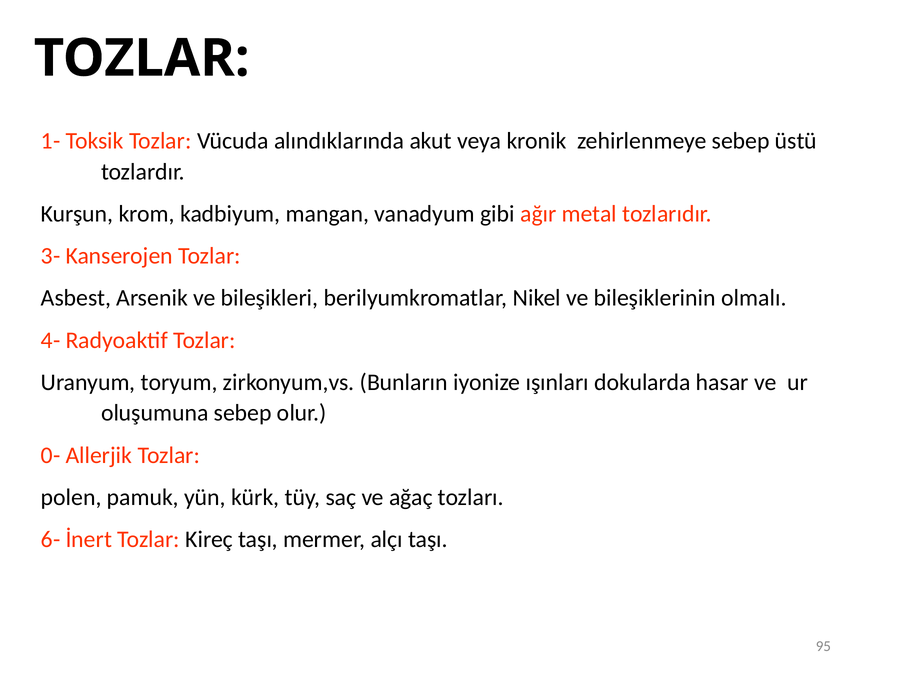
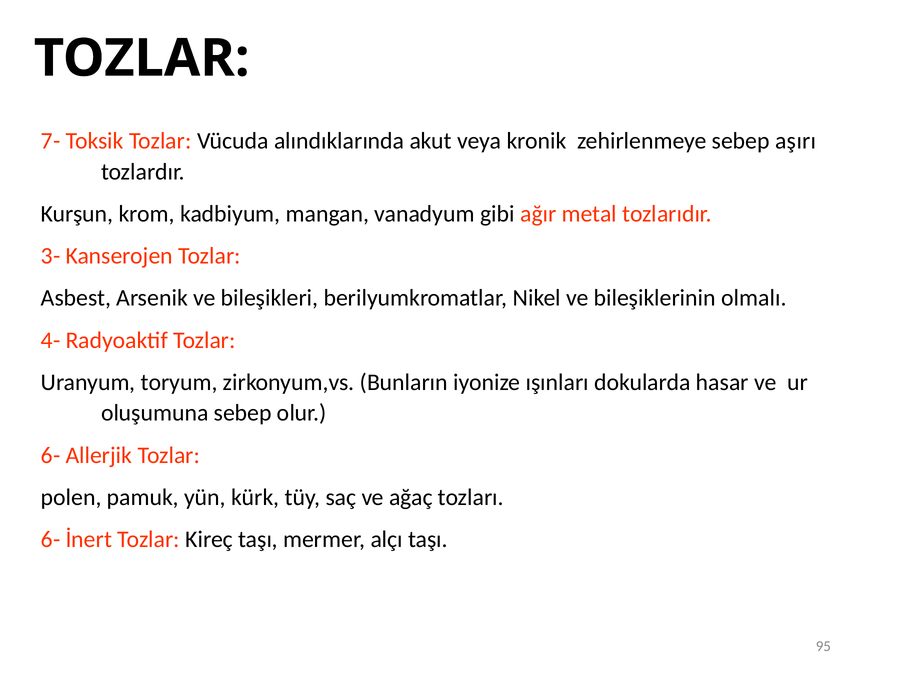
1-: 1- -> 7-
üstü: üstü -> aşırı
0- at (51, 455): 0- -> 6-
